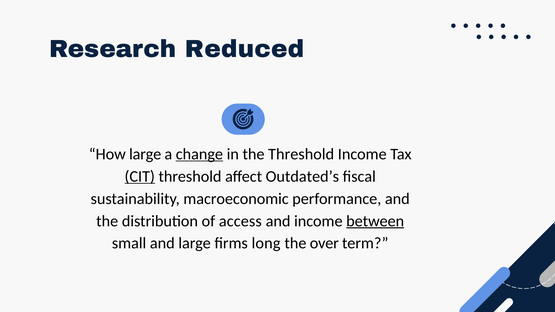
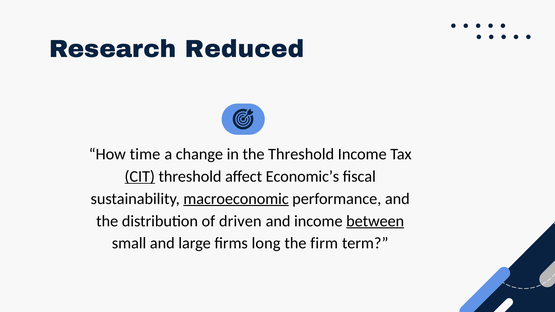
How large: large -> time
change underline: present -> none
Outdated’s: Outdated’s -> Economic’s
macroeconomic underline: none -> present
access: access -> driven
over: over -> firm
